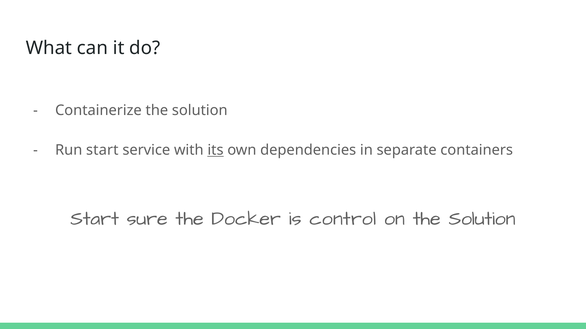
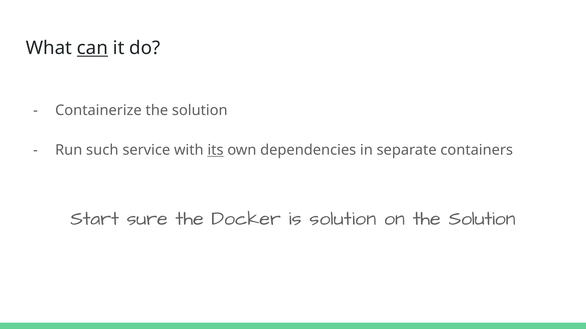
can underline: none -> present
Run start: start -> such
is control: control -> solution
